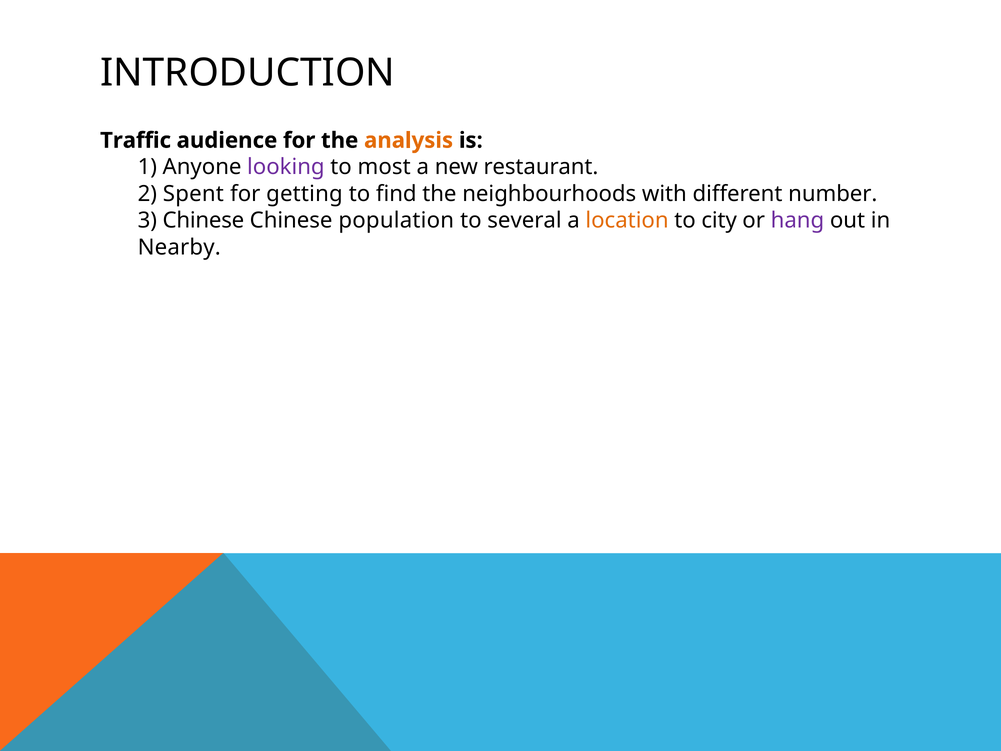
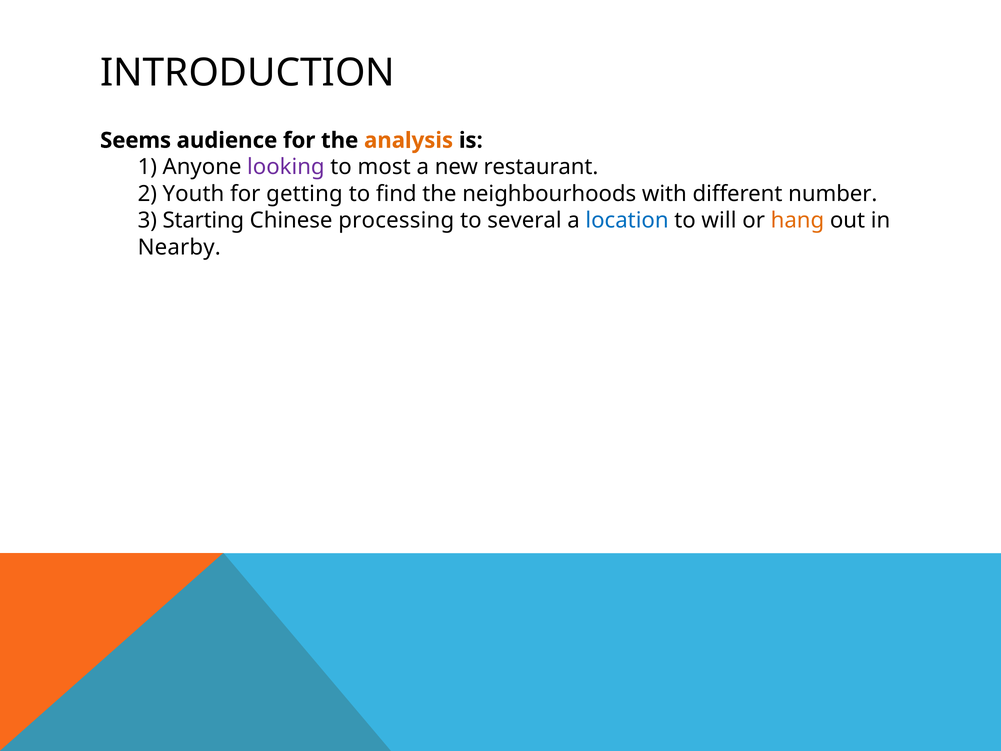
Traffic: Traffic -> Seems
Spent: Spent -> Youth
3 Chinese: Chinese -> Starting
population: population -> processing
location colour: orange -> blue
city: city -> will
hang colour: purple -> orange
